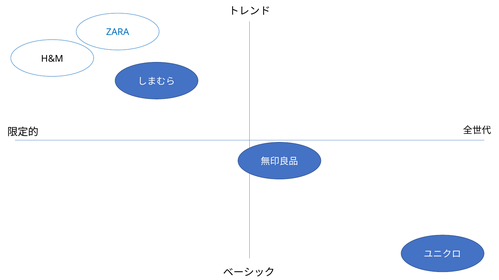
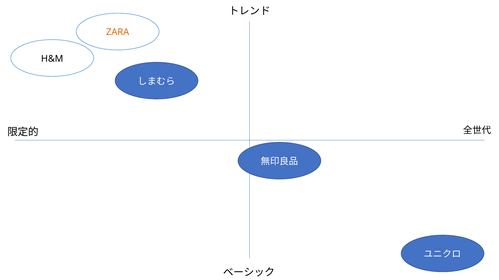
ZARA colour: blue -> orange
